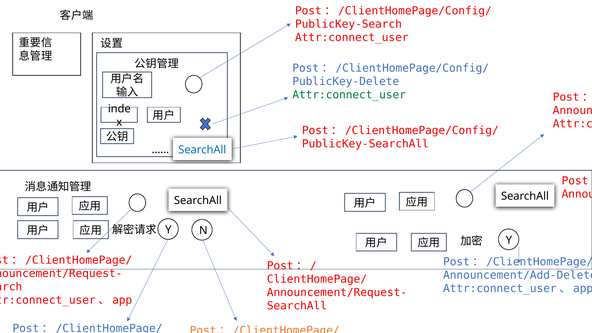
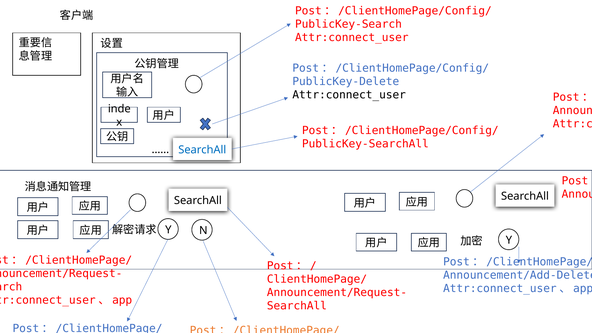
Attr:connect_user at (349, 95) colour: green -> black
